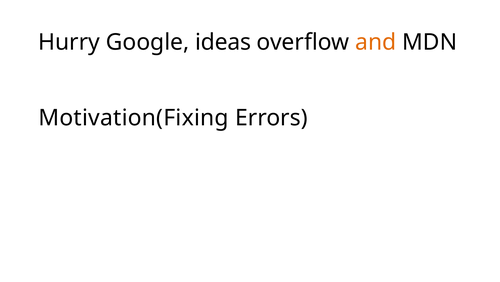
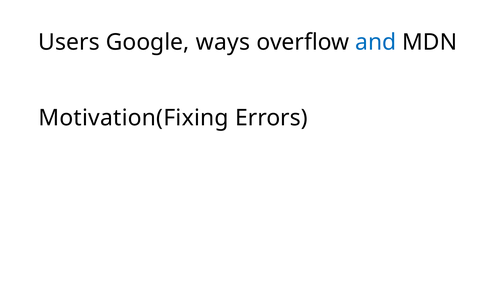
Hurry: Hurry -> Users
ideas: ideas -> ways
and colour: orange -> blue
